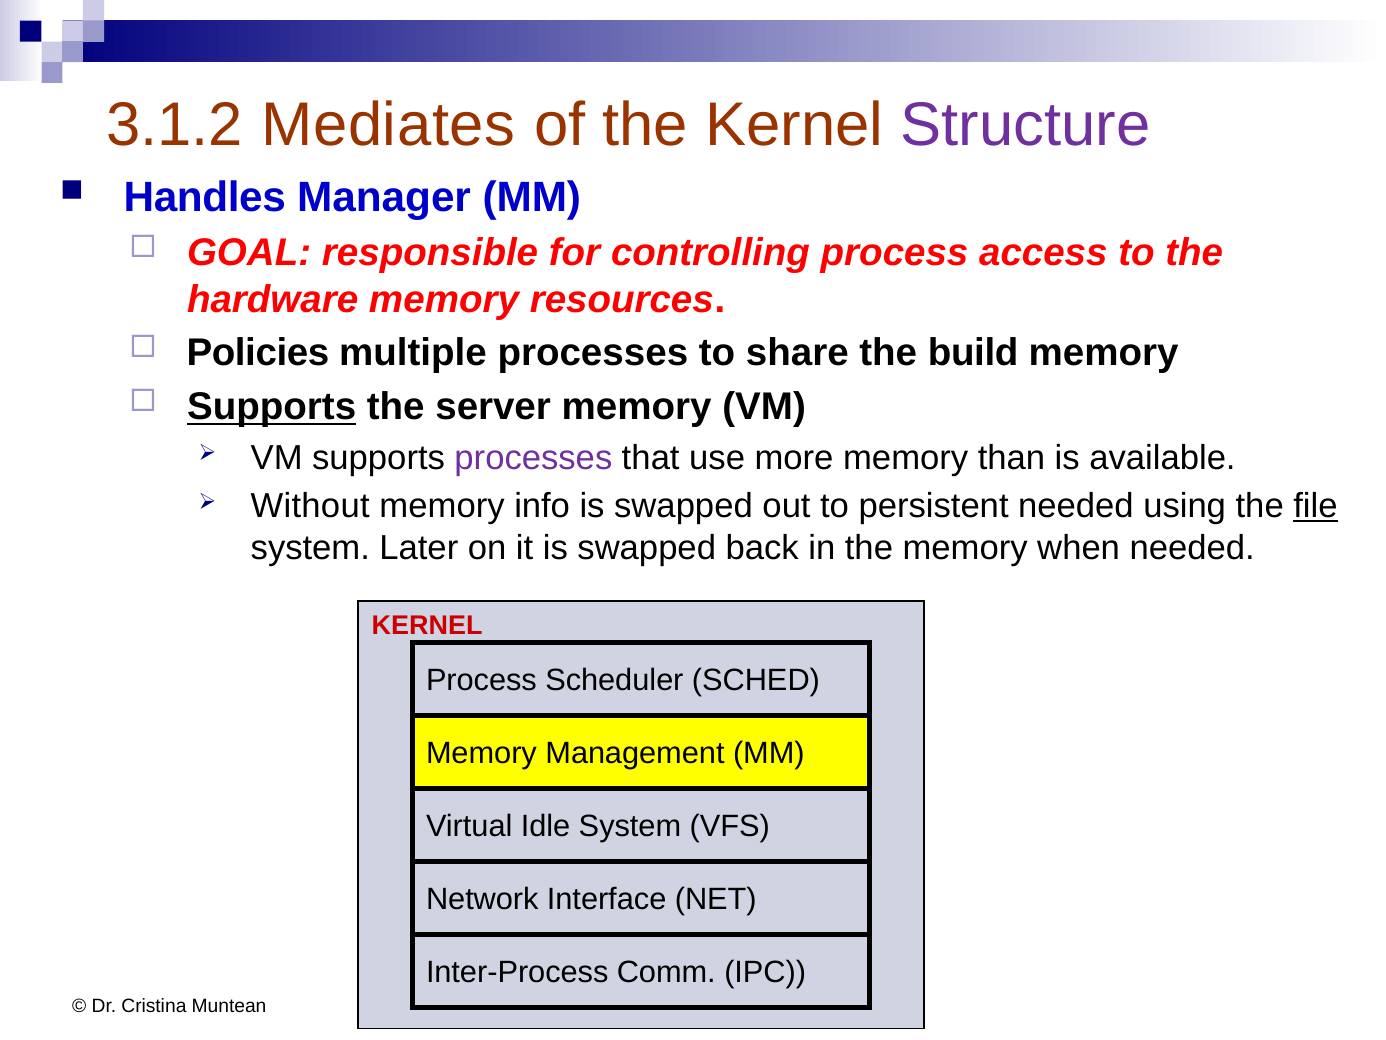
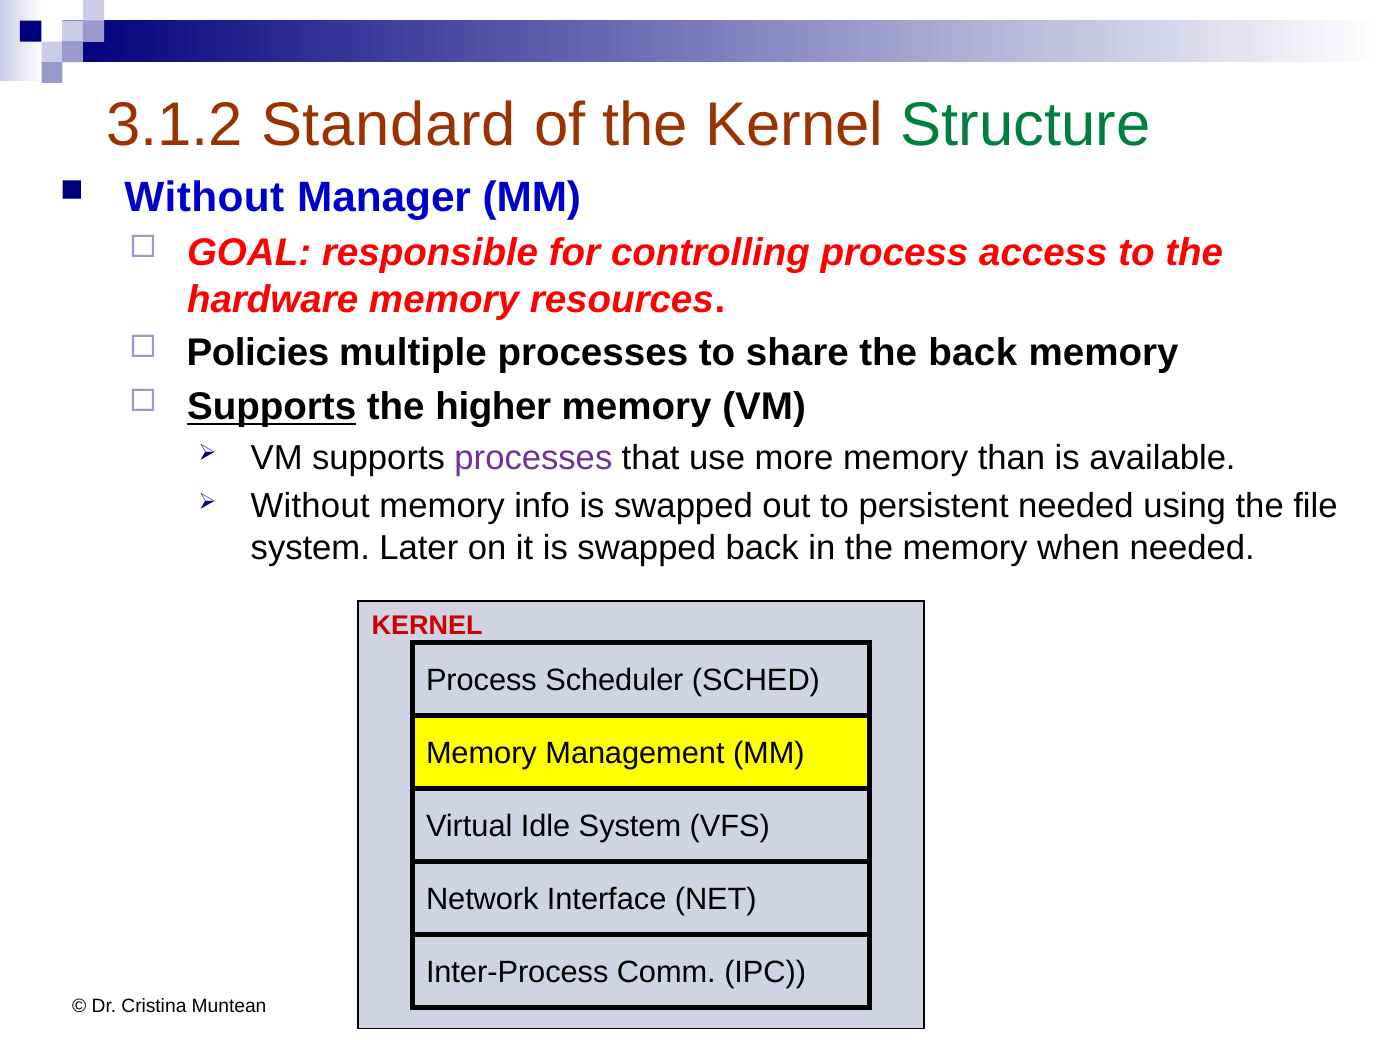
Mediates: Mediates -> Standard
Structure colour: purple -> green
Handles at (205, 197): Handles -> Without
the build: build -> back
server: server -> higher
file underline: present -> none
